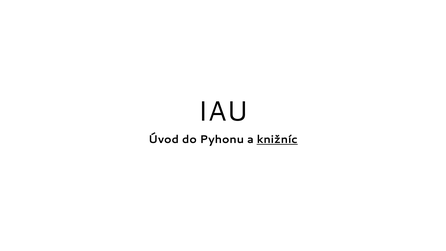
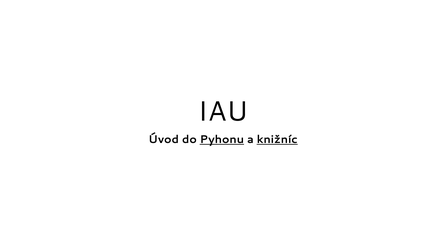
Pyhonu underline: none -> present
